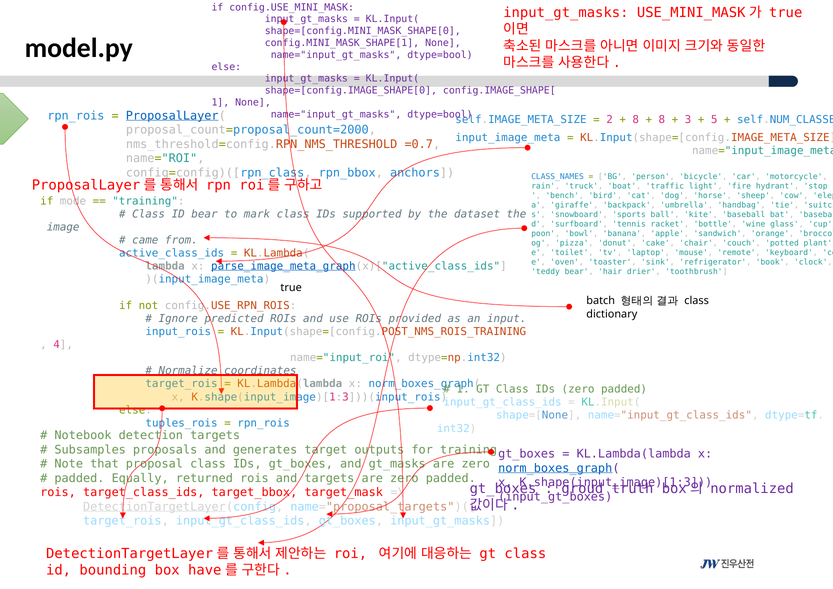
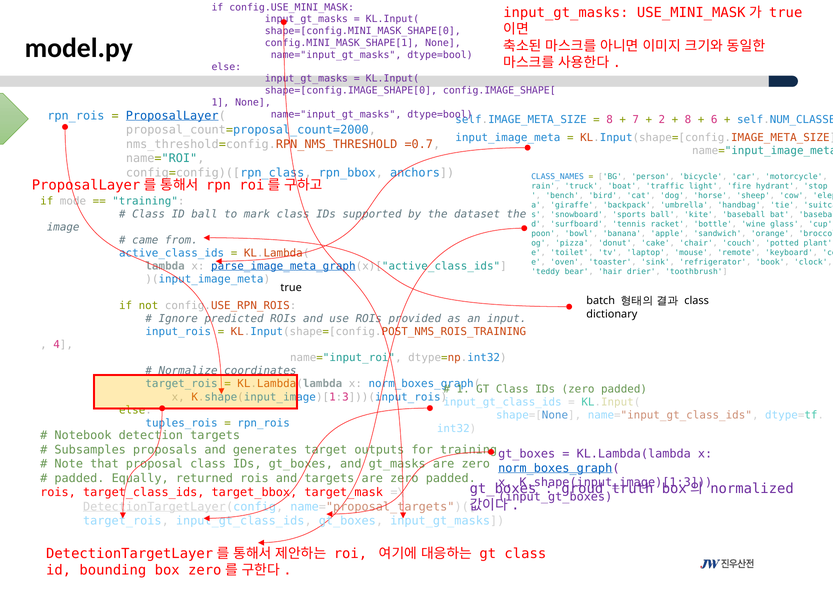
2 at (610, 119): 2 -> 8
8 at (636, 119): 8 -> 7
8 at (662, 119): 8 -> 2
3 at (688, 119): 3 -> 8
5: 5 -> 6
ID bear: bear -> ball
box have: have -> zero
